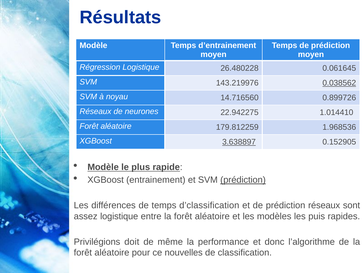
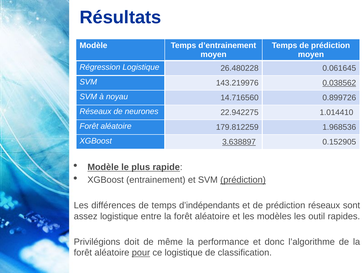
d’classification: d’classification -> d’indépendants
puis: puis -> outil
pour underline: none -> present
ce nouvelles: nouvelles -> logistique
